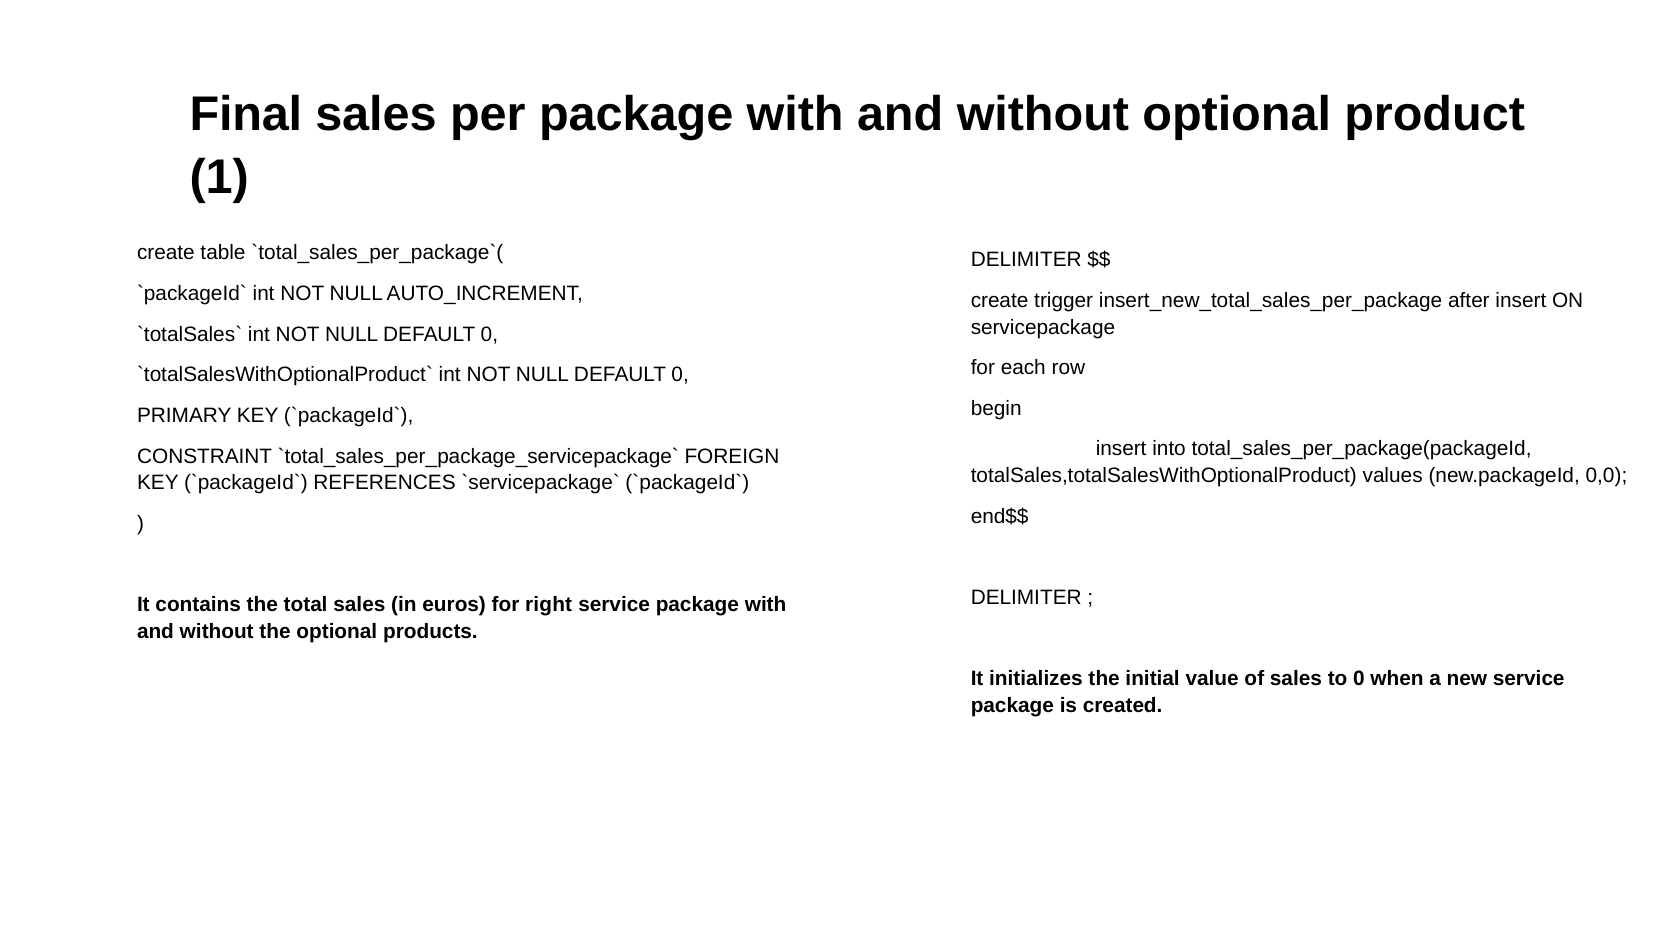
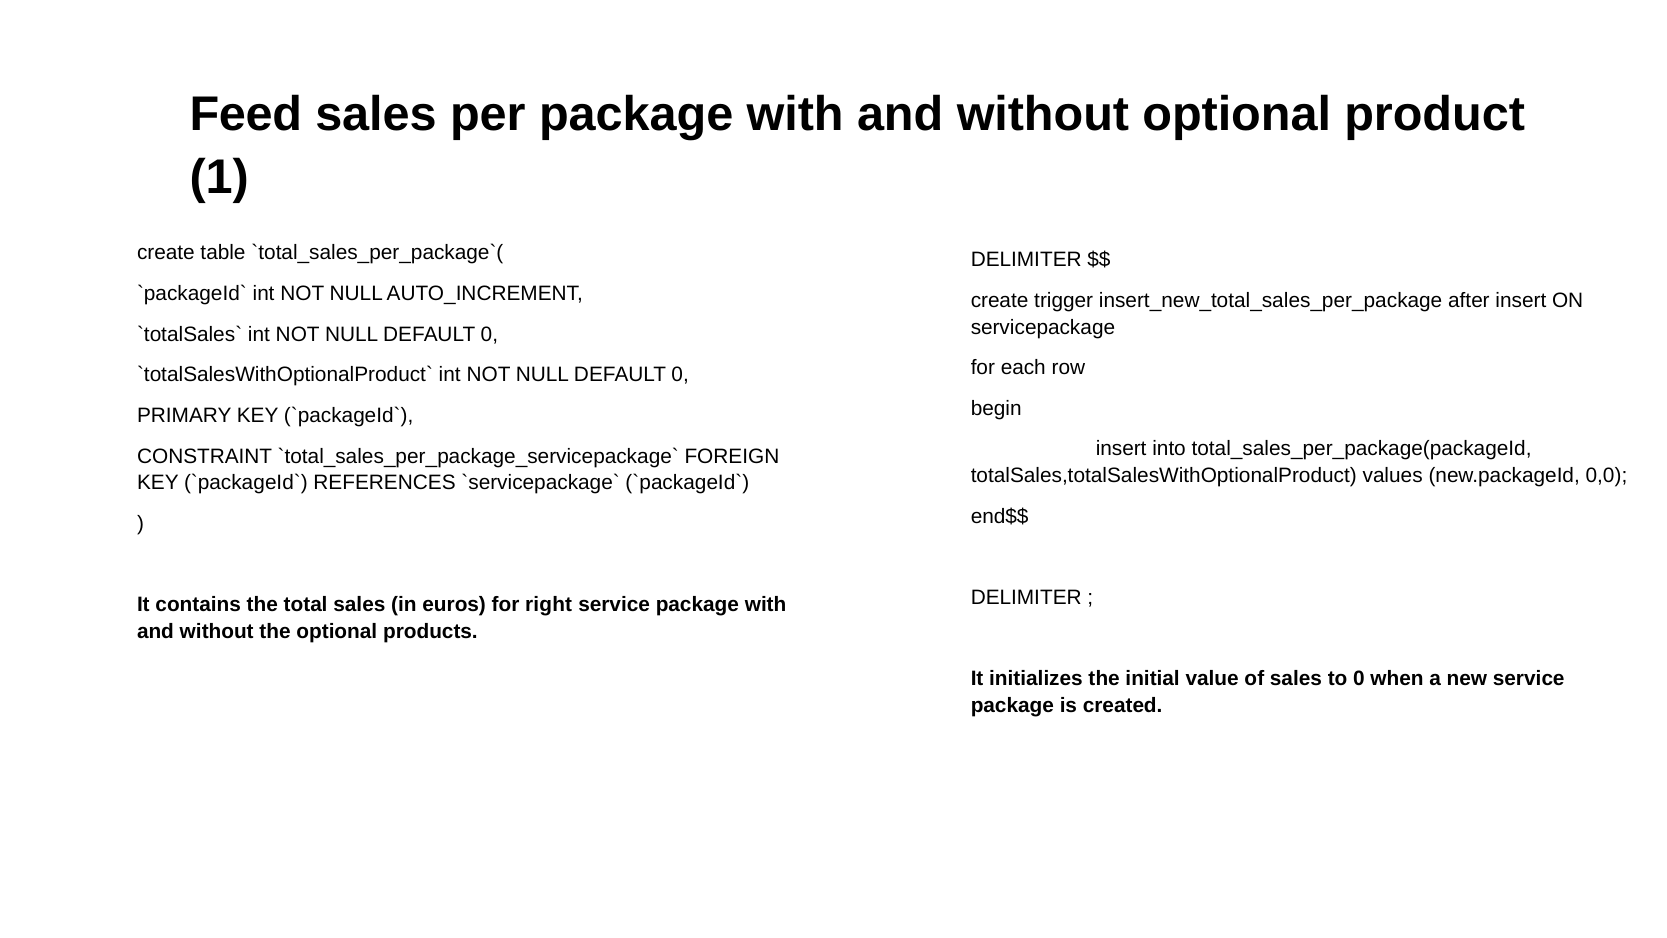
Final: Final -> Feed
